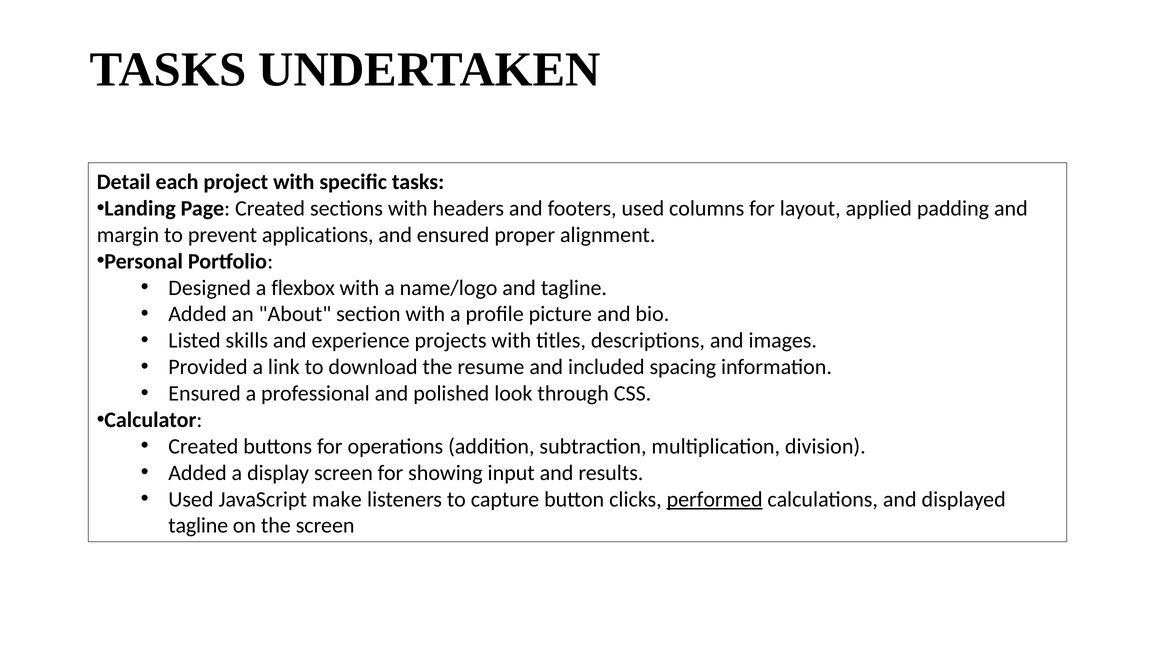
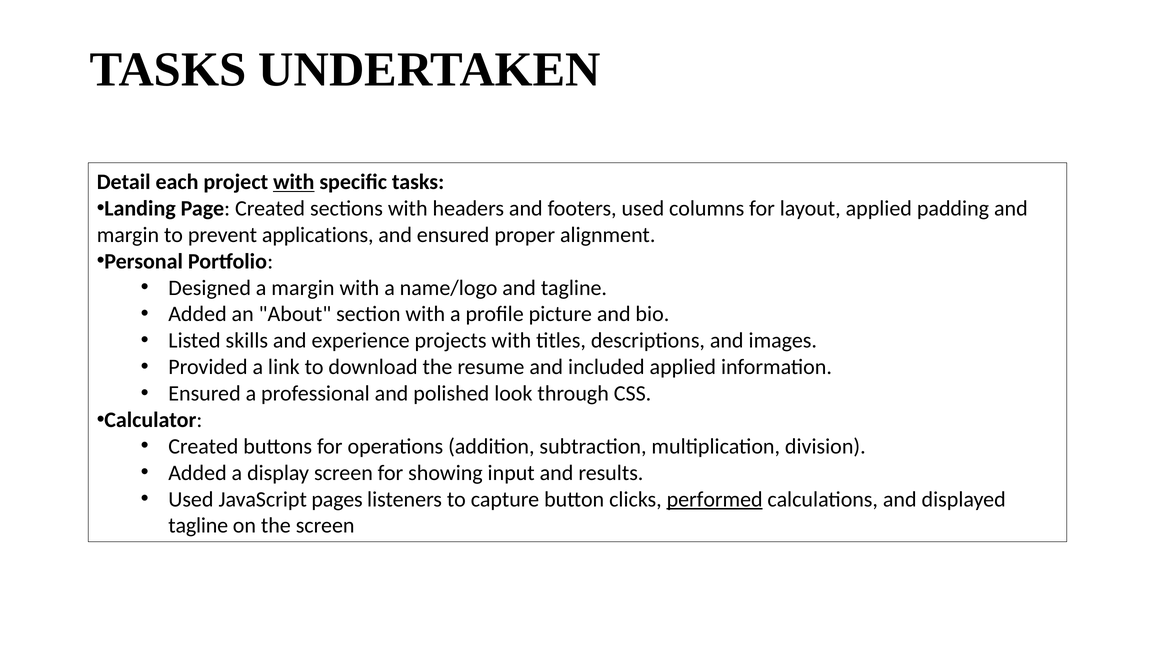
with at (294, 182) underline: none -> present
a flexbox: flexbox -> margin
included spacing: spacing -> applied
make: make -> pages
